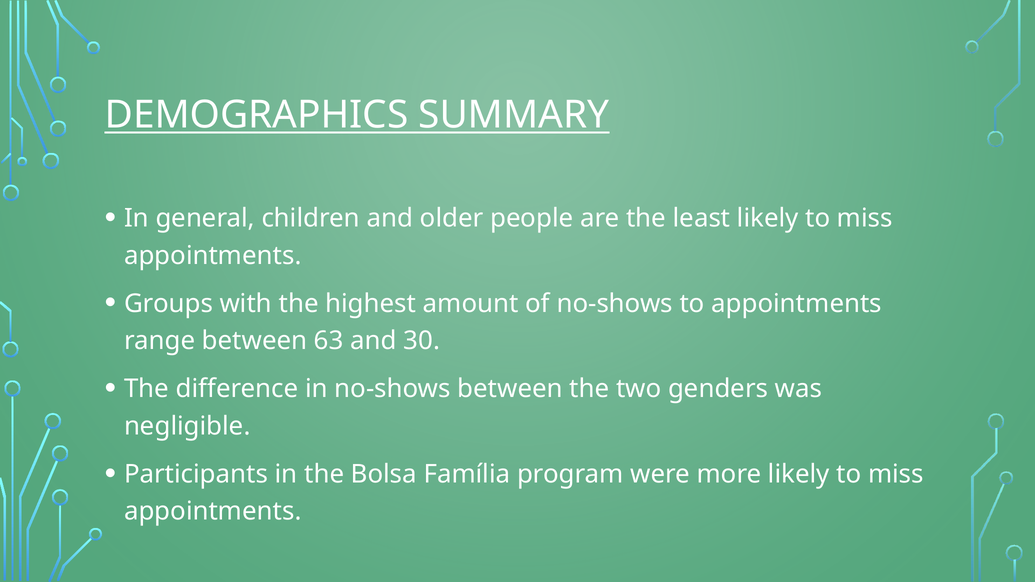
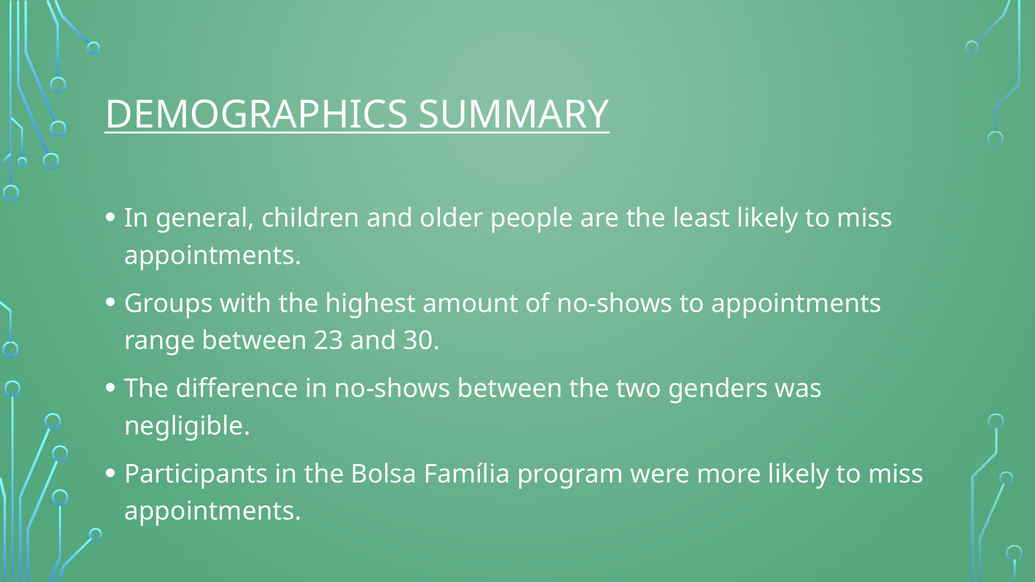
63: 63 -> 23
